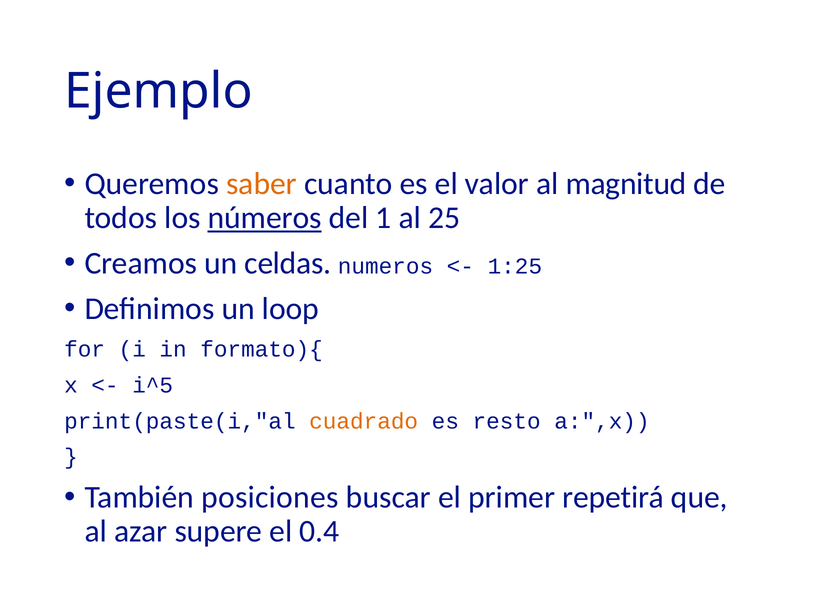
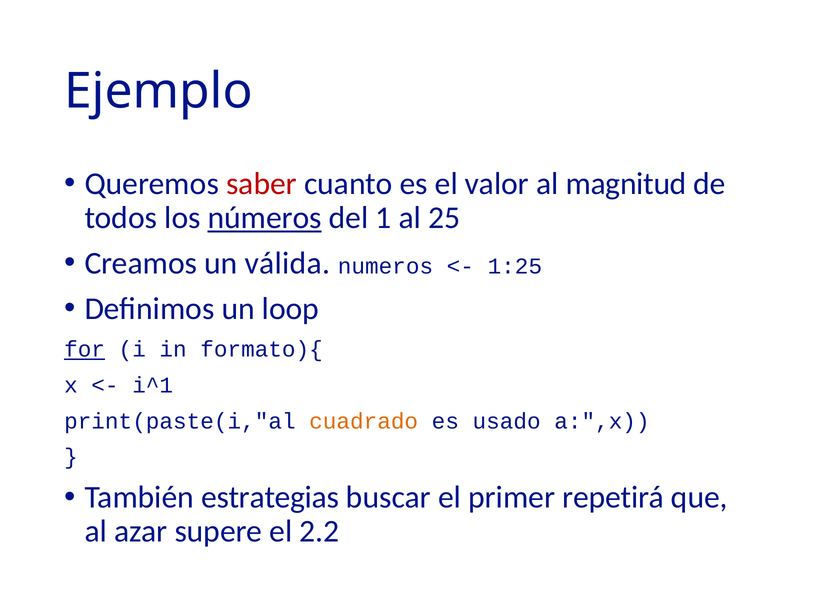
saber colour: orange -> red
celdas: celdas -> válida
for underline: none -> present
i^5: i^5 -> i^1
resto: resto -> usado
posiciones: posiciones -> estrategias
0.4: 0.4 -> 2.2
